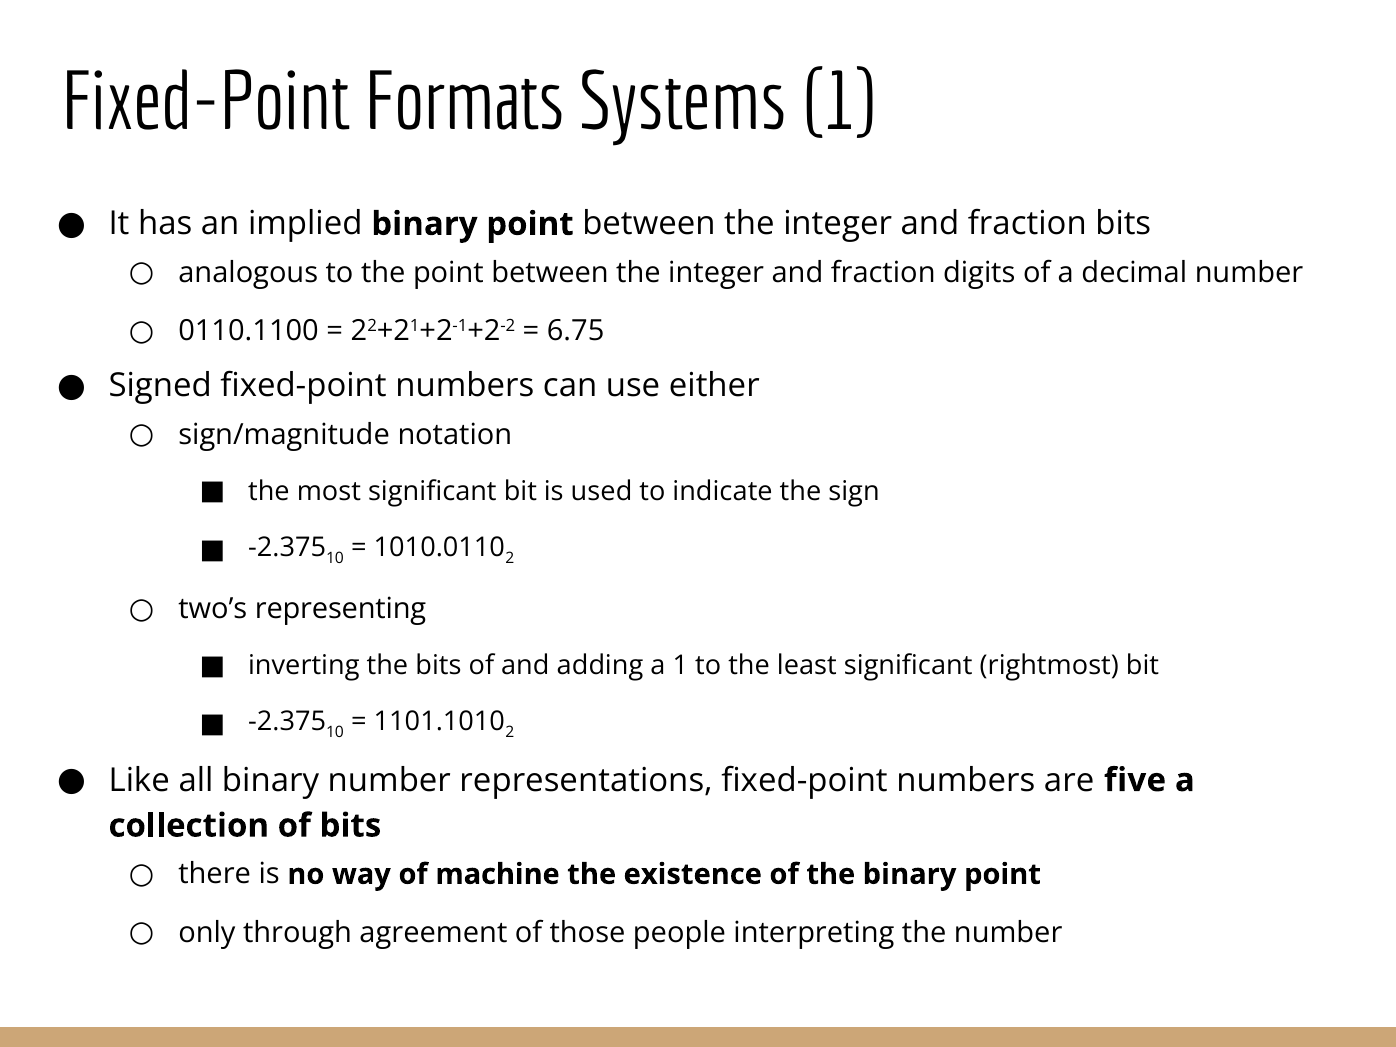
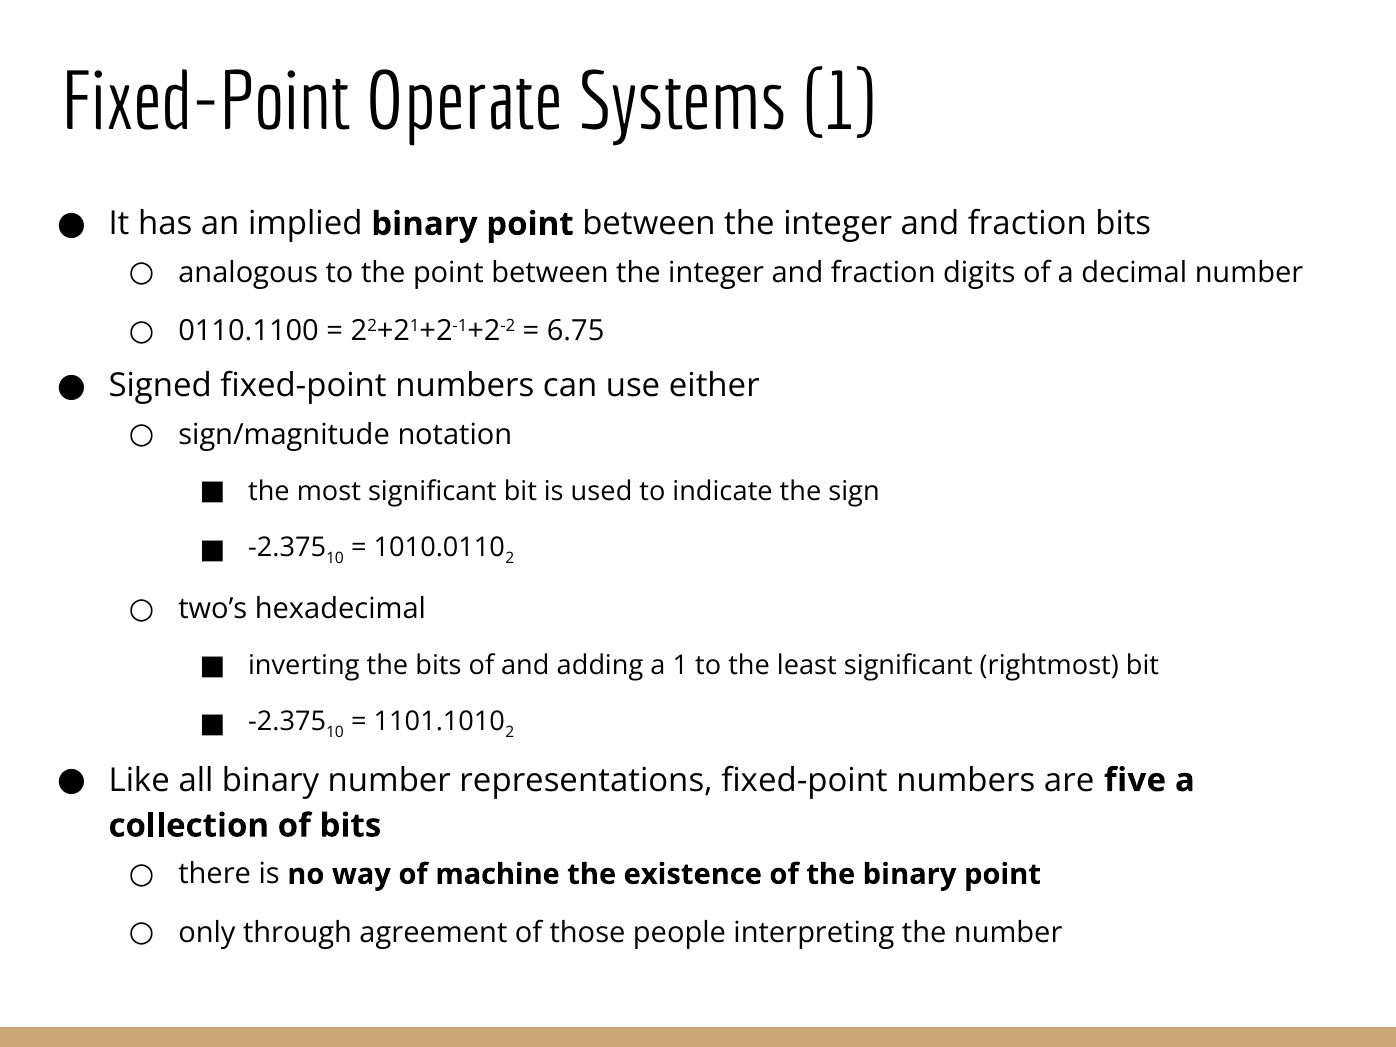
Formats: Formats -> Operate
representing: representing -> hexadecimal
